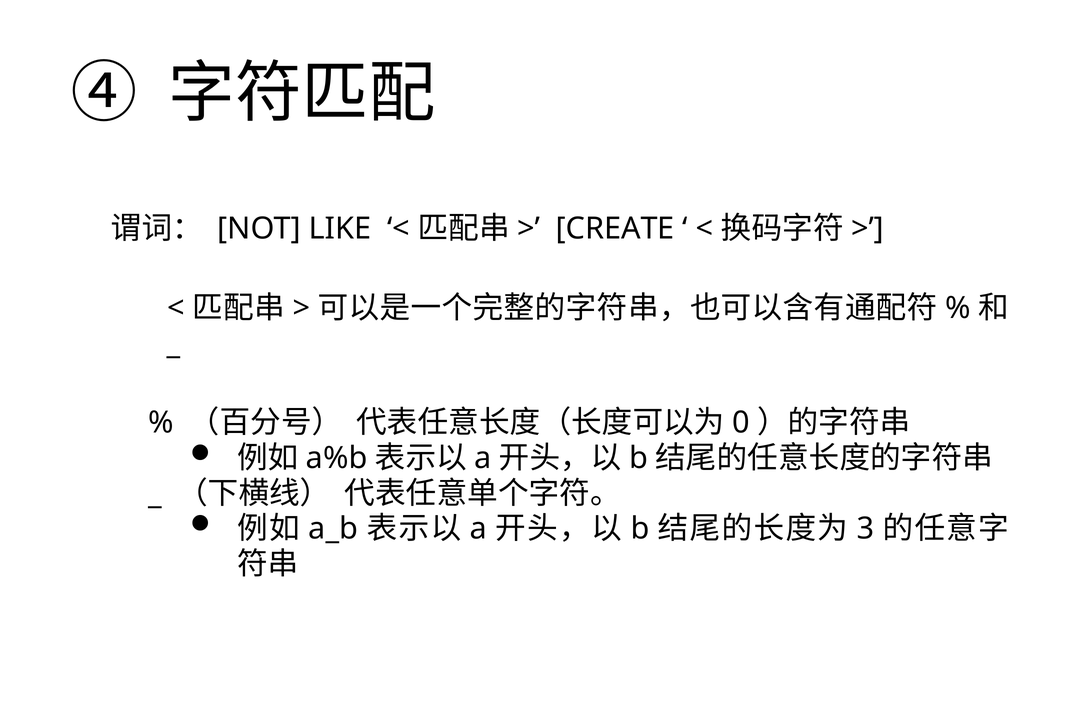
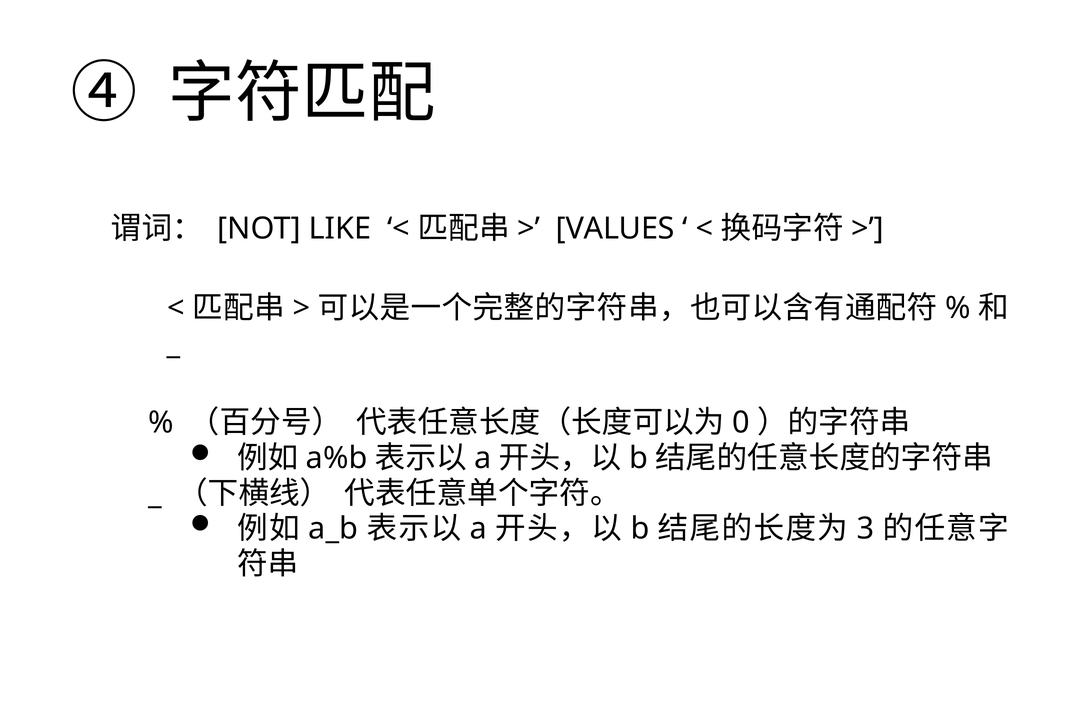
CREATE: CREATE -> VALUES
